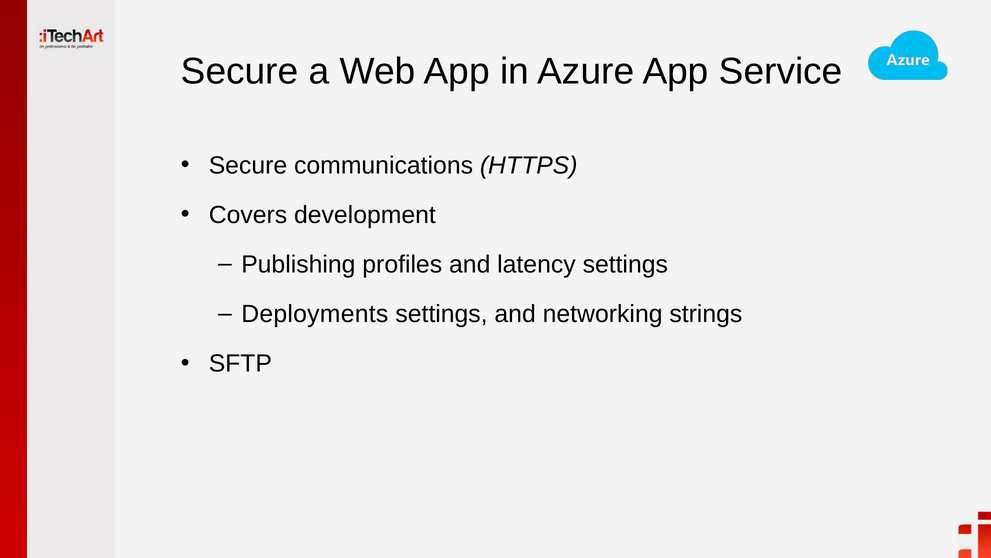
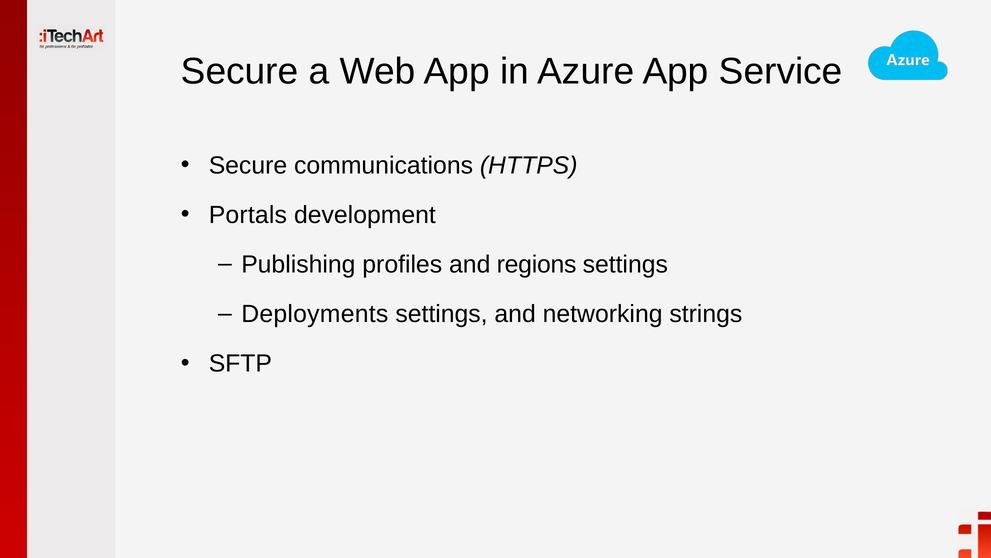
Covers: Covers -> Portals
latency: latency -> regions
